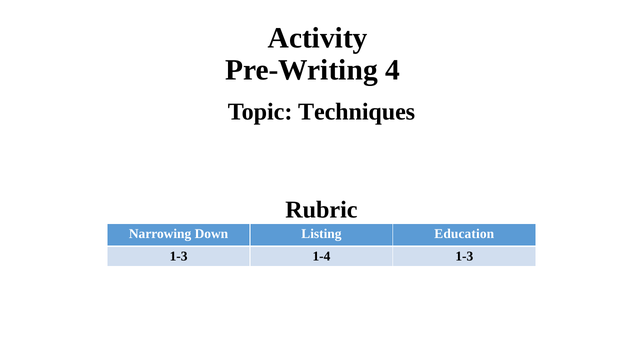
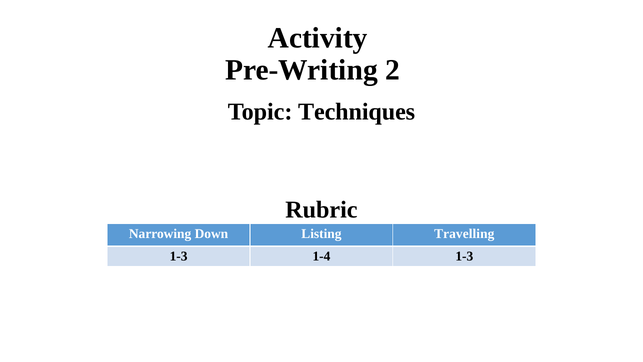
4: 4 -> 2
Education: Education -> Travelling
